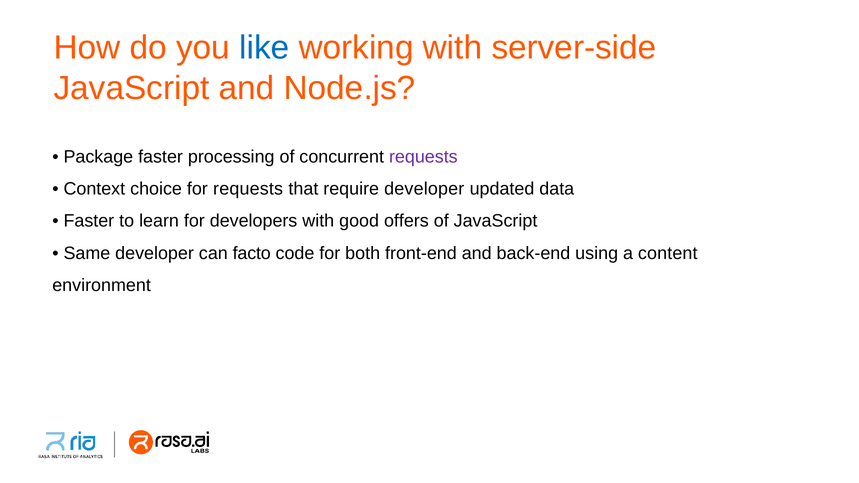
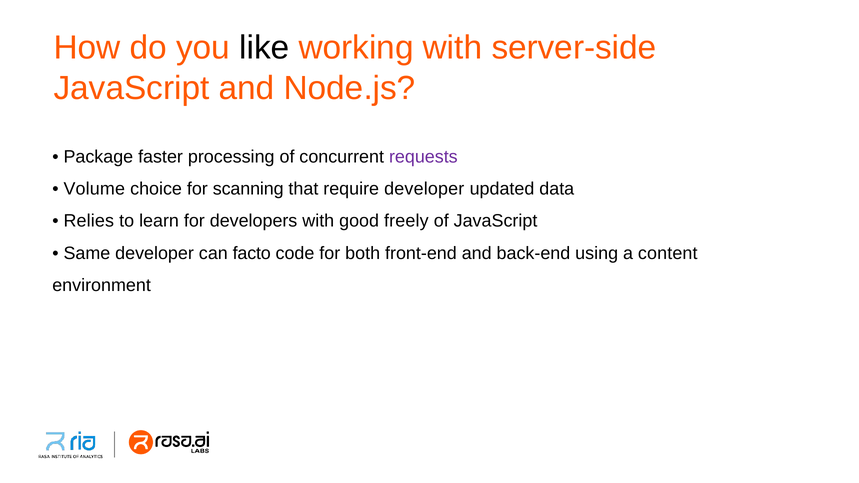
like colour: blue -> black
Context: Context -> Volume
for requests: requests -> scanning
Faster at (89, 221): Faster -> Relies
offers: offers -> freely
